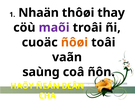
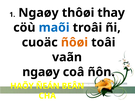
1 Nhaän: Nhaän -> Ngaøy
maõi colour: purple -> blue
saùng at (41, 72): saùng -> ngaøy
